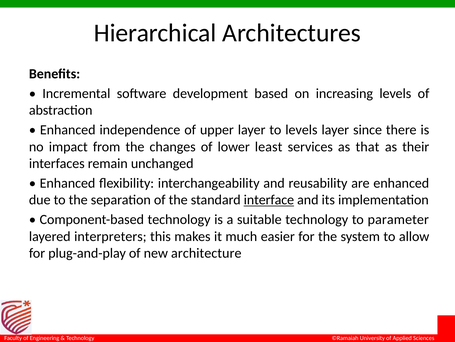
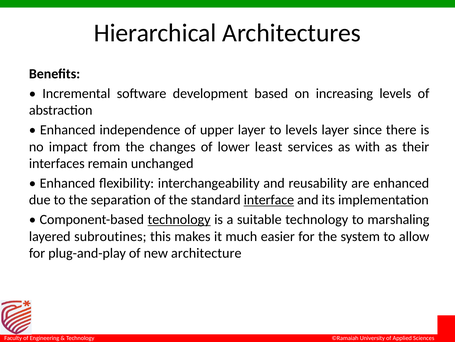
that: that -> with
technology at (179, 219) underline: none -> present
parameter: parameter -> marshaling
interpreters: interpreters -> subroutines
